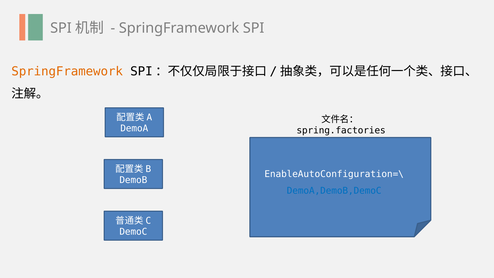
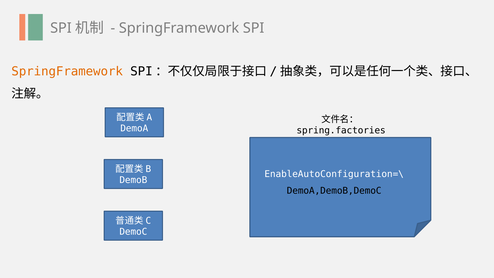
DemoA,DemoB,DemoC colour: blue -> black
